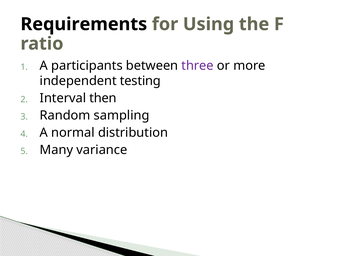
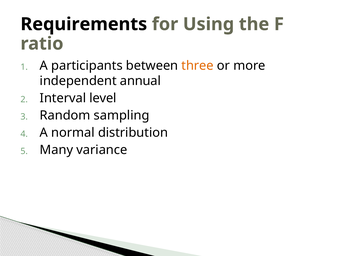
three colour: purple -> orange
testing: testing -> annual
then: then -> level
